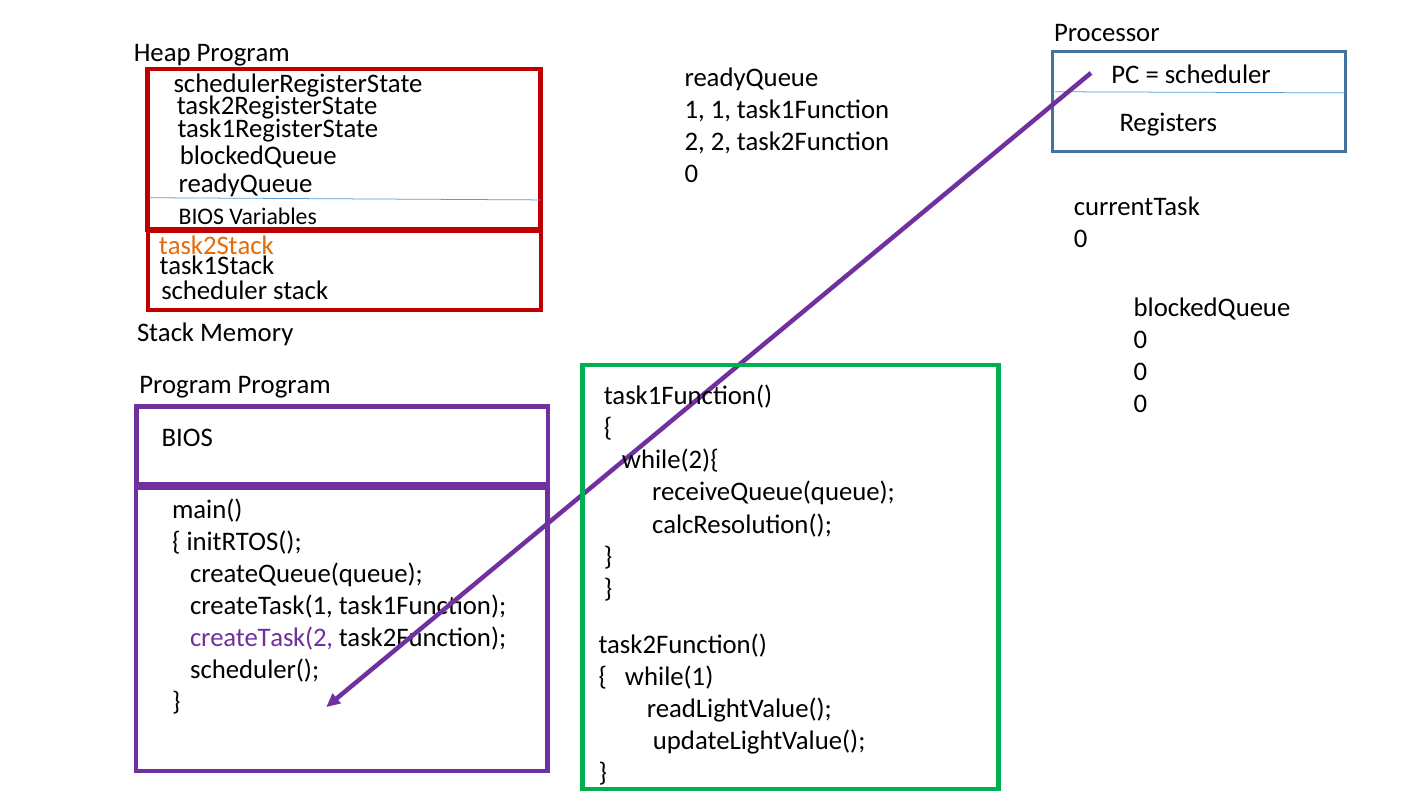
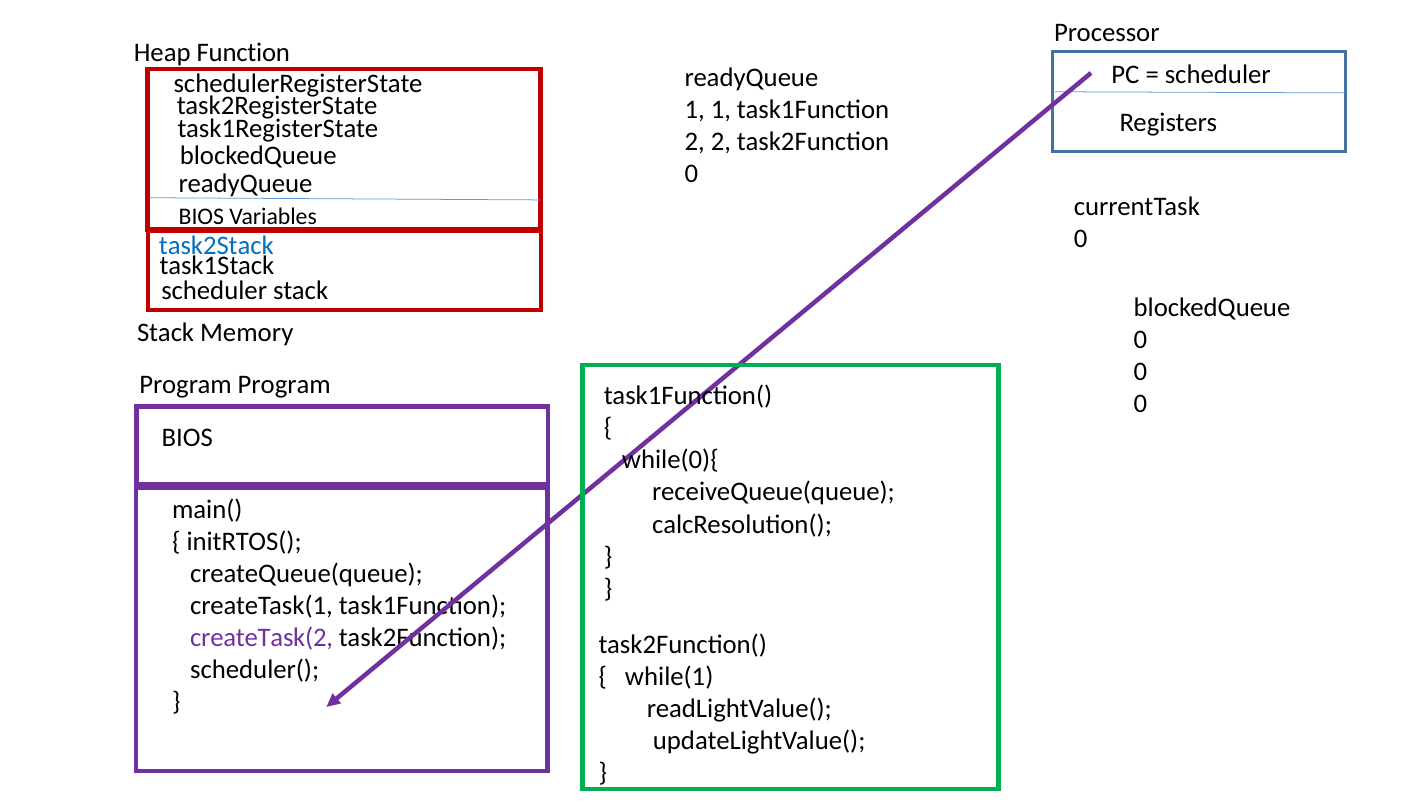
Heap Program: Program -> Function
task2Stack colour: orange -> blue
while(2){: while(2){ -> while(0){
